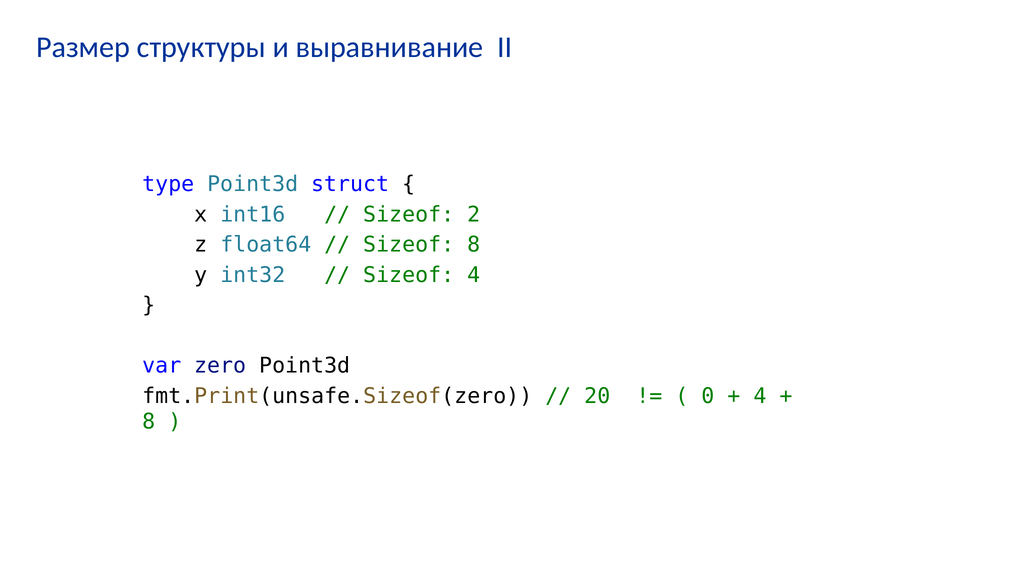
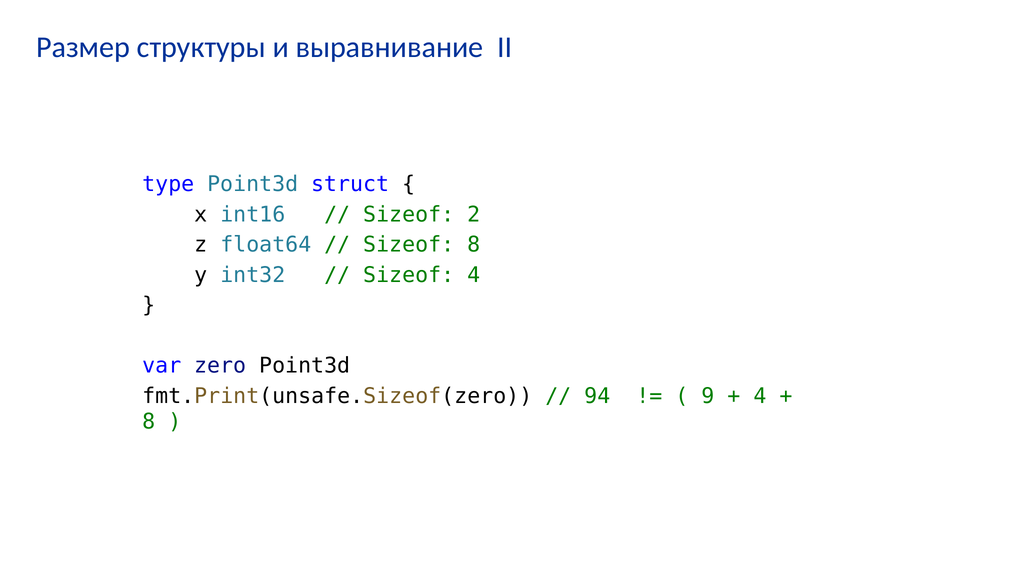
20: 20 -> 94
0: 0 -> 9
